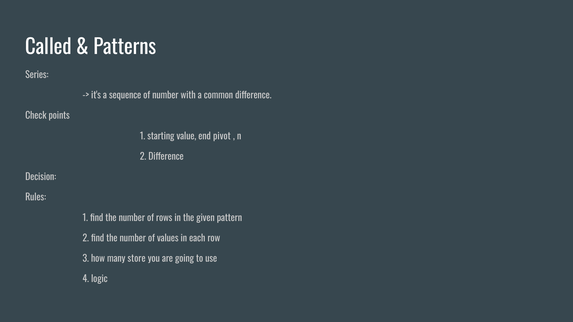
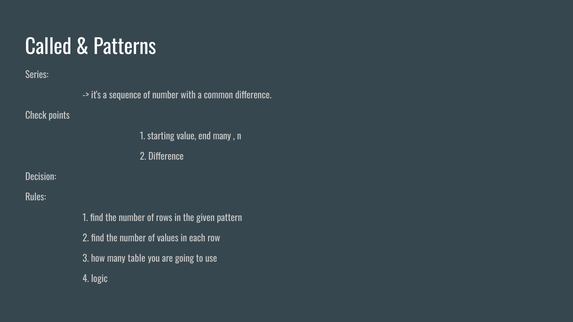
end pivot: pivot -> many
store: store -> table
